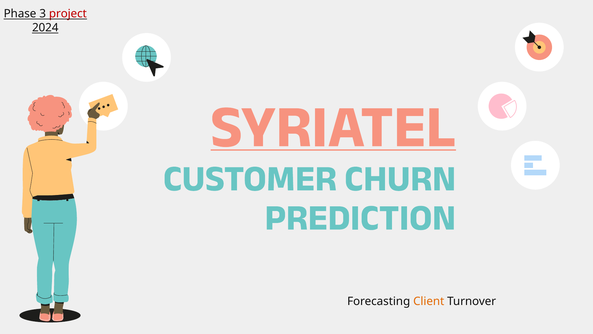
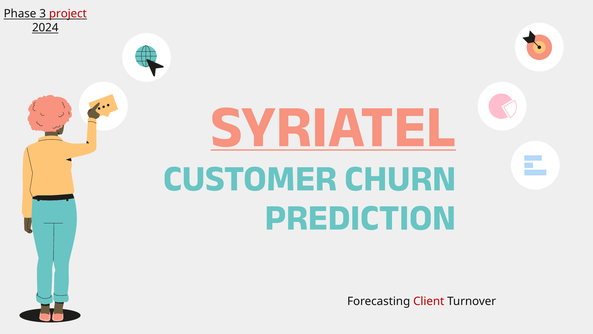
Client colour: orange -> red
